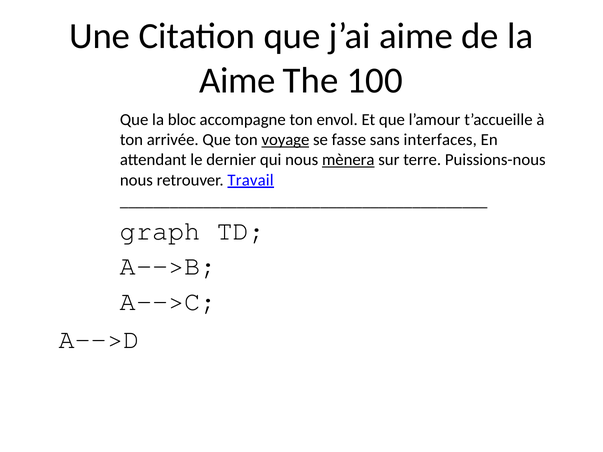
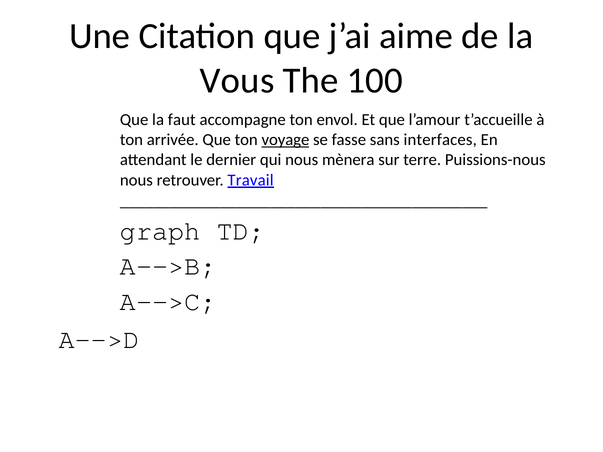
Aime at (237, 80): Aime -> Vous
bloc: bloc -> faut
mènera underline: present -> none
